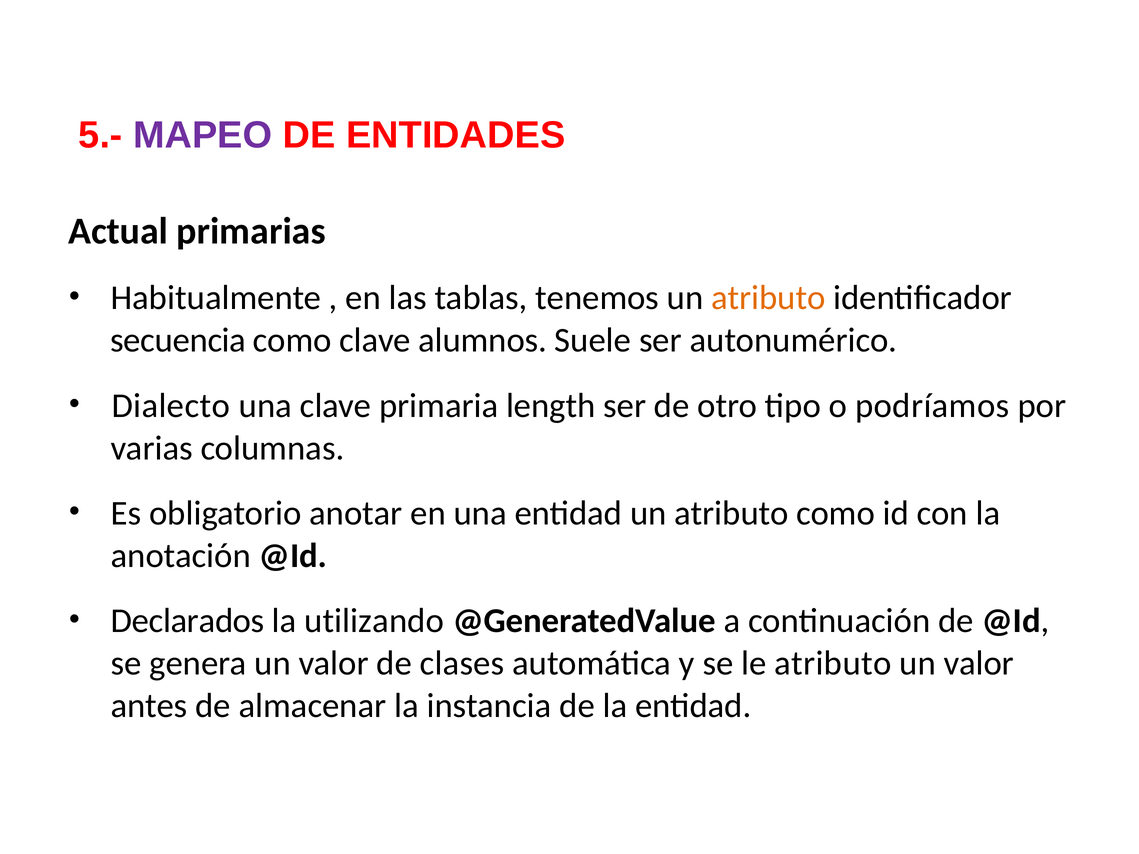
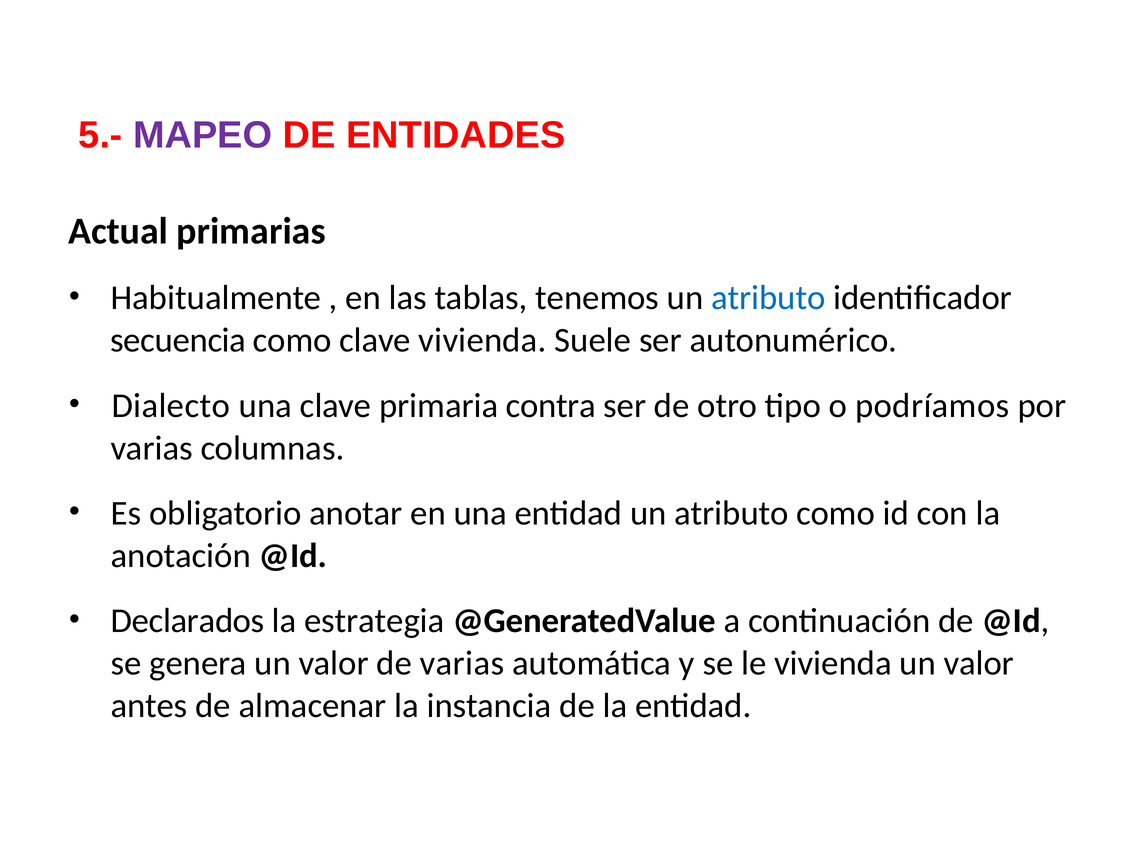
atributo at (768, 298) colour: orange -> blue
clave alumnos: alumnos -> vivienda
length: length -> contra
utilizando: utilizando -> estrategia
de clases: clases -> varias
le atributo: atributo -> vivienda
